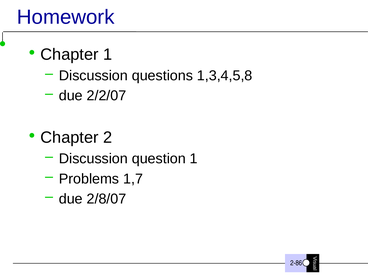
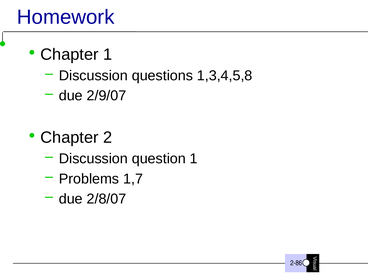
2/2/07: 2/2/07 -> 2/9/07
